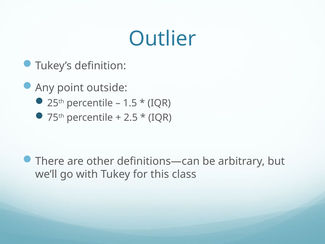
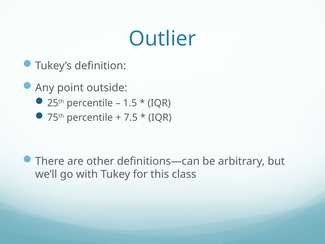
2.5: 2.5 -> 7.5
